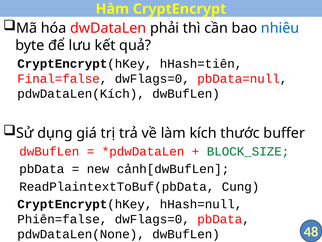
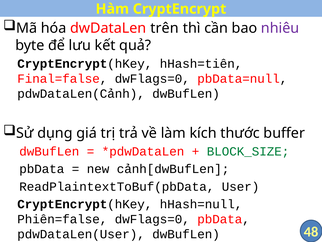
phải: phải -> trên
nhiêu colour: blue -> purple
pdwDataLen(Kích: pdwDataLen(Kích -> pdwDataLen(Cảnh
Cung: Cung -> User
pdwDataLen(None: pdwDataLen(None -> pdwDataLen(User
